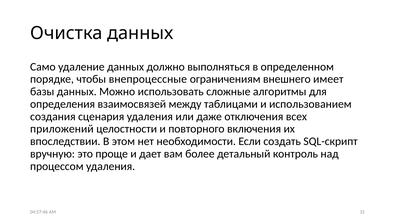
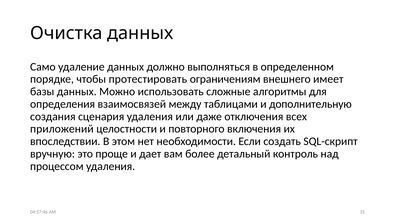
внепроцессные: внепроцессные -> протестировать
использованием: использованием -> дополнительную
